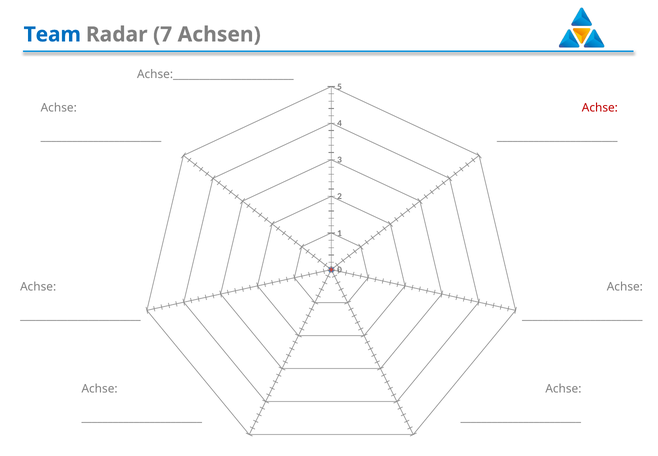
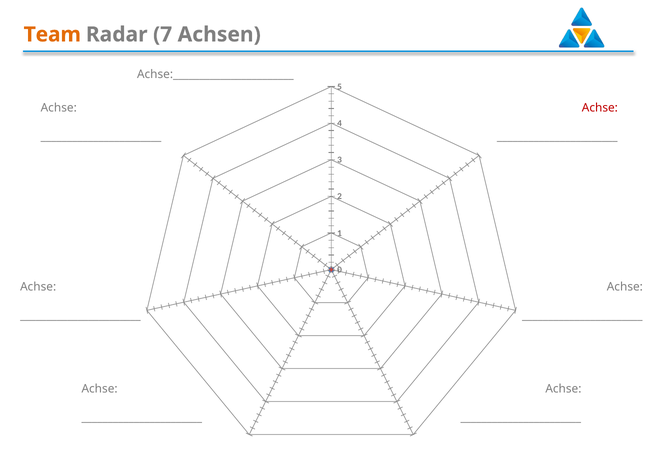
Team colour: blue -> orange
